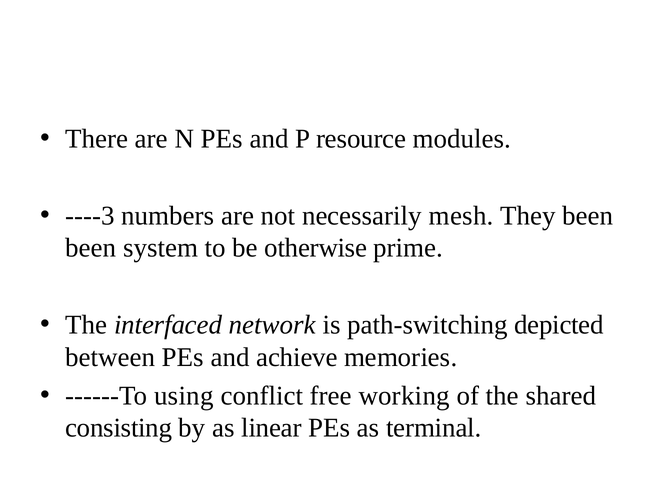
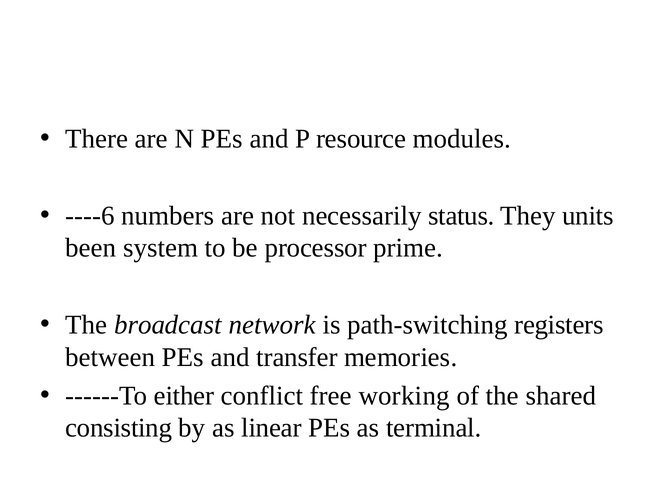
----3: ----3 -> ----6
mesh: mesh -> status
They been: been -> units
otherwise: otherwise -> processor
interfaced: interfaced -> broadcast
depicted: depicted -> registers
achieve: achieve -> transfer
using: using -> either
